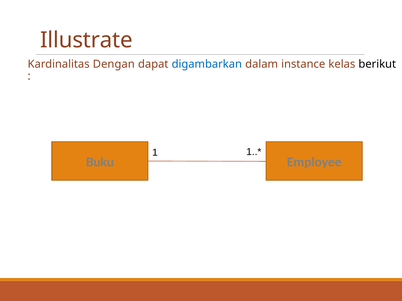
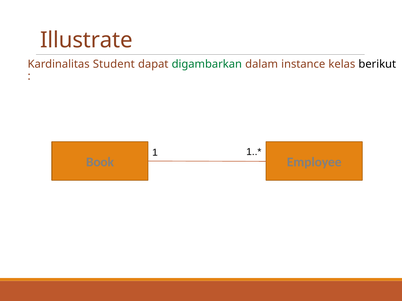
Dengan: Dengan -> Student
digambarkan colour: blue -> green
Buku: Buku -> Book
